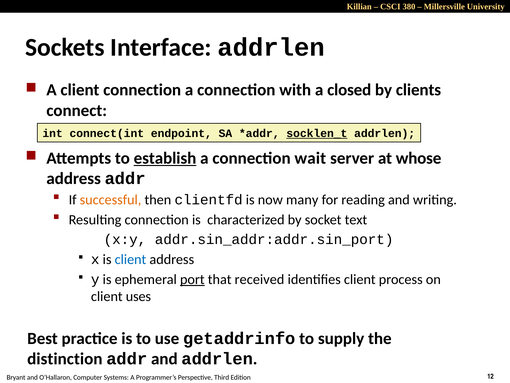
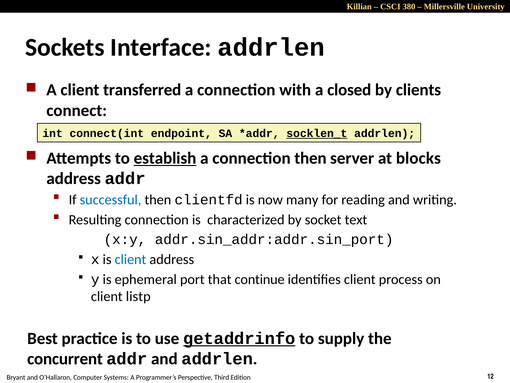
client connection: connection -> transferred
connection wait: wait -> then
whose: whose -> blocks
successful colour: orange -> blue
port underline: present -> none
received: received -> continue
uses: uses -> listp
getaddrinfo underline: none -> present
distinction: distinction -> concurrent
